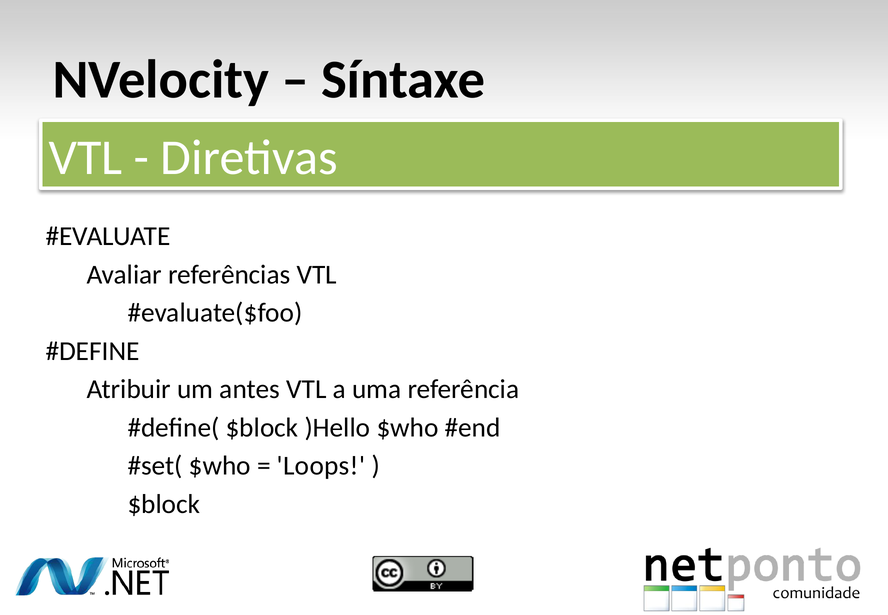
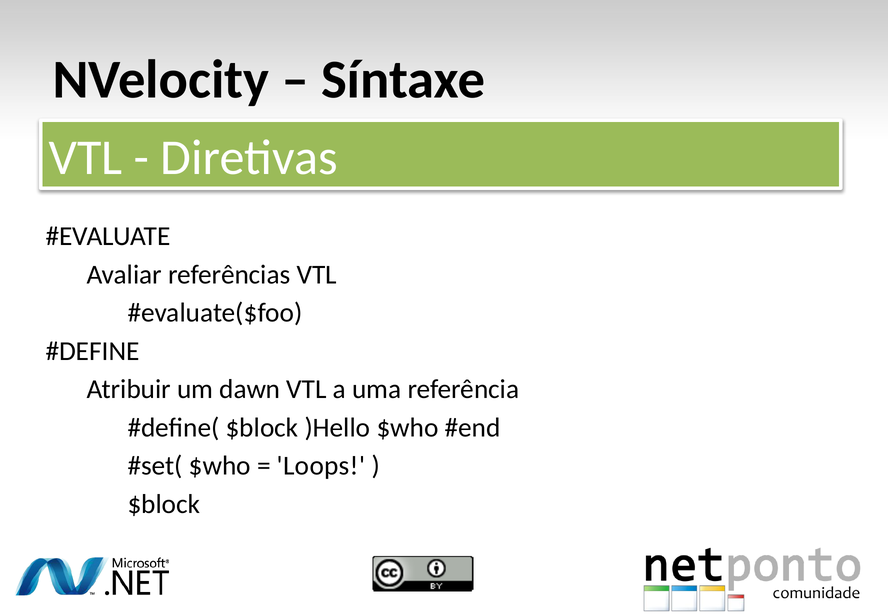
antes: antes -> dawn
